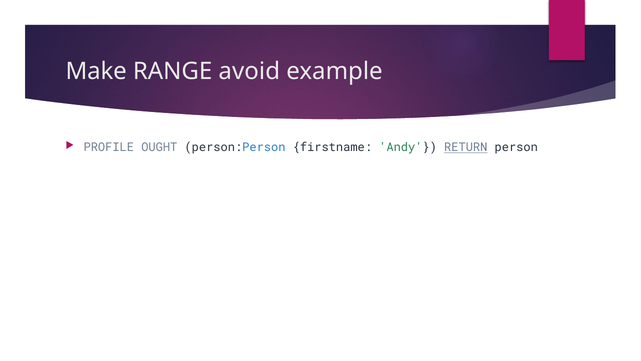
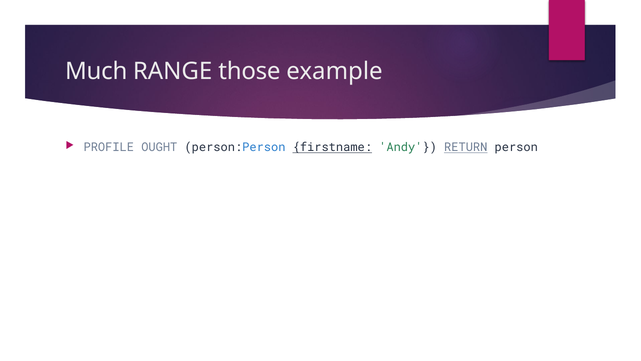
Make: Make -> Much
avoid: avoid -> those
firstname underline: none -> present
